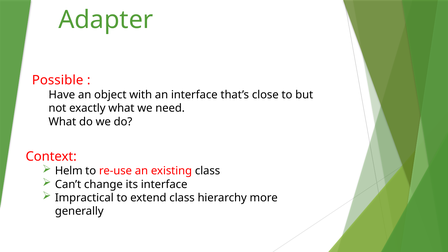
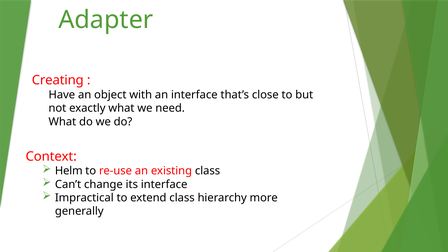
Possible: Possible -> Creating
